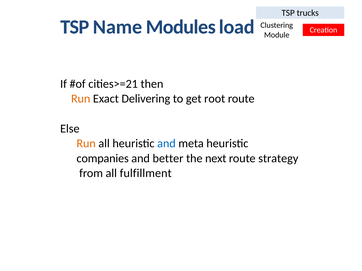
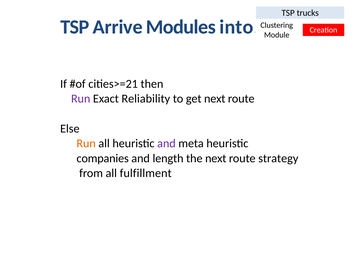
Name: Name -> Arrive
load: load -> into
Run at (81, 99) colour: orange -> purple
Delivering: Delivering -> Reliability
get root: root -> next
and at (166, 144) colour: blue -> purple
better: better -> length
